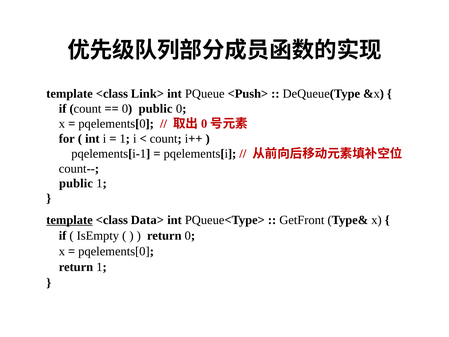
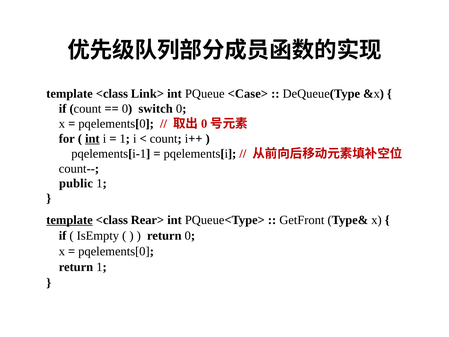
<Push>: <Push> -> <Case>
0 public: public -> switch
int at (92, 138) underline: none -> present
Data>: Data> -> Rear>
